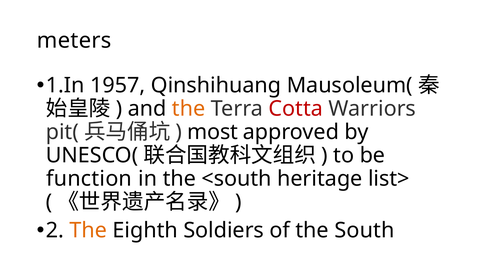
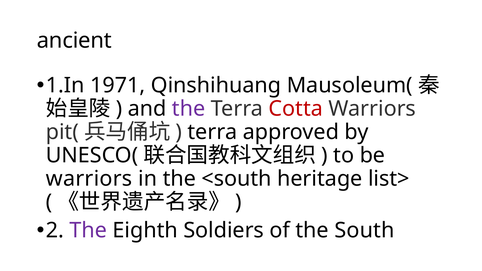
meters: meters -> ancient
1957: 1957 -> 1971
the at (189, 109) colour: orange -> purple
most at (213, 132): most -> terra
function at (89, 179): function -> warriors
The at (88, 230) colour: orange -> purple
